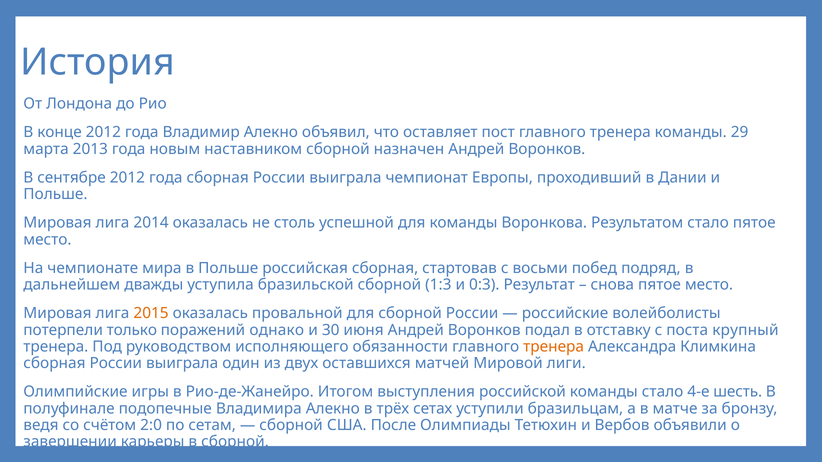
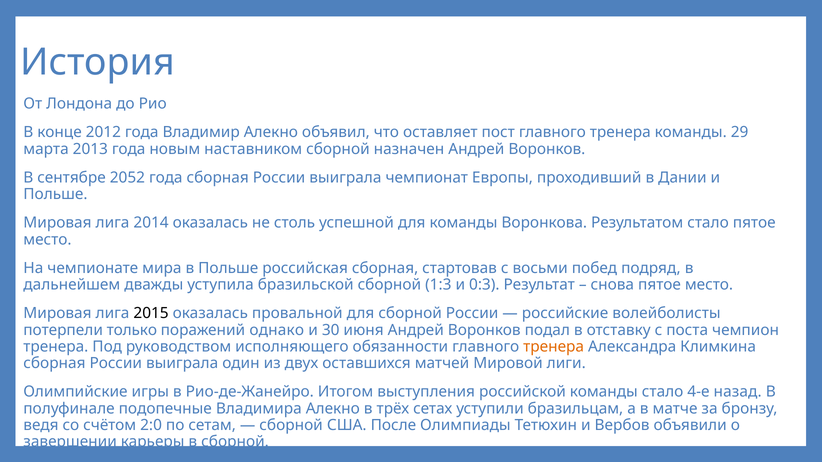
сентябре 2012: 2012 -> 2052
2015 colour: orange -> black
крупный: крупный -> чемпион
шесть: шесть -> назад
